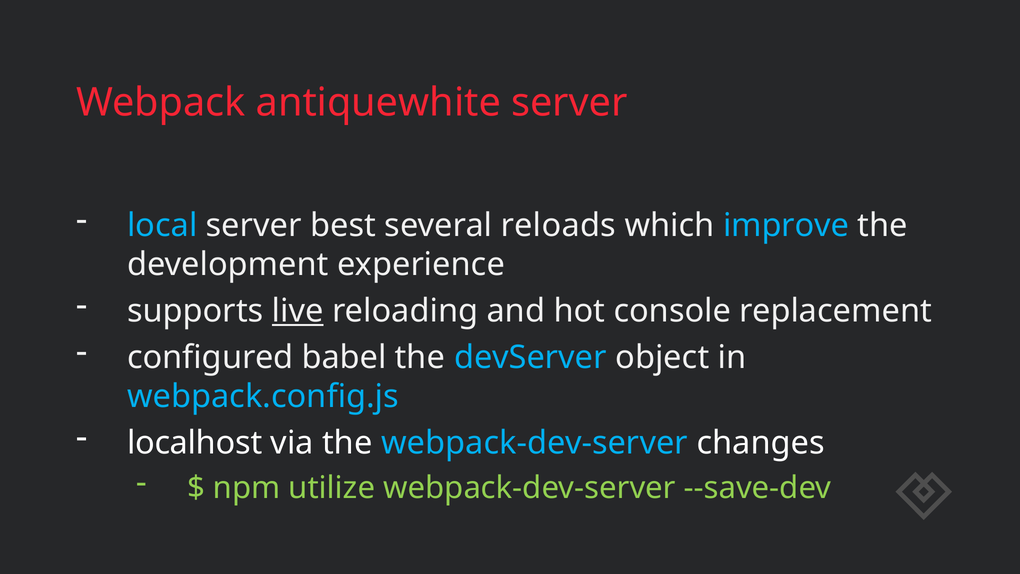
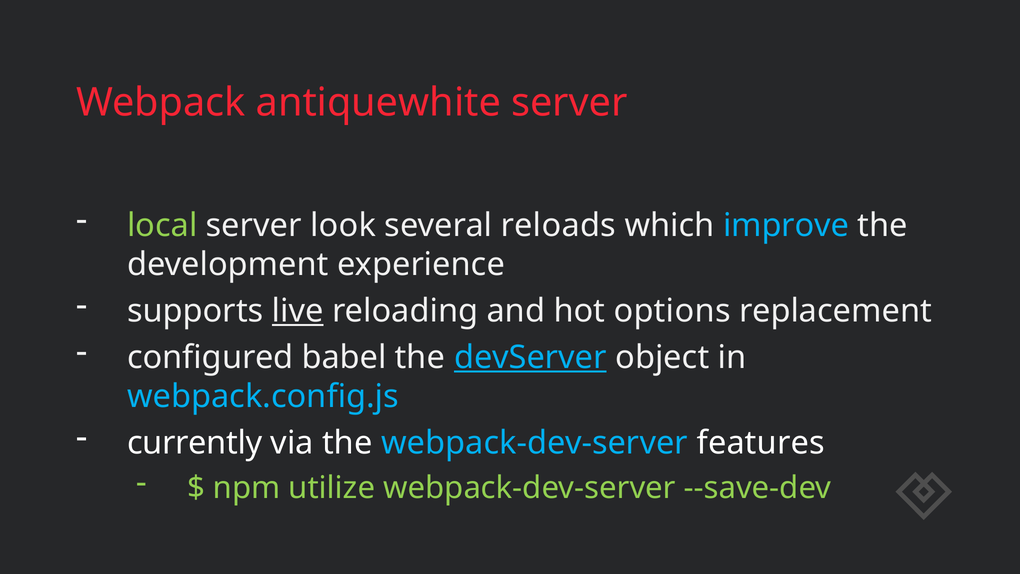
local colour: light blue -> light green
best: best -> look
console: console -> options
devServer underline: none -> present
localhost: localhost -> currently
changes: changes -> features
